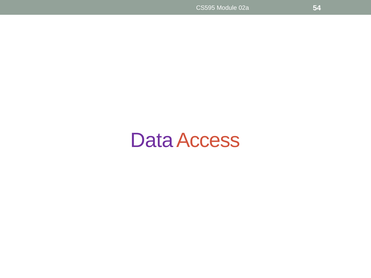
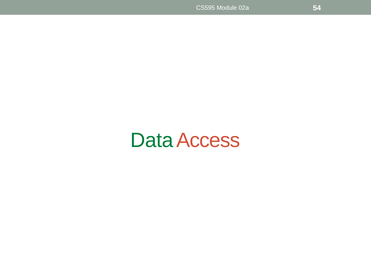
Data colour: purple -> green
